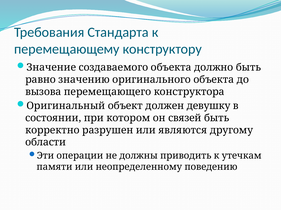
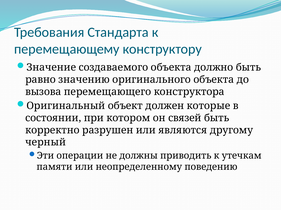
девушку: девушку -> которые
области: области -> черный
